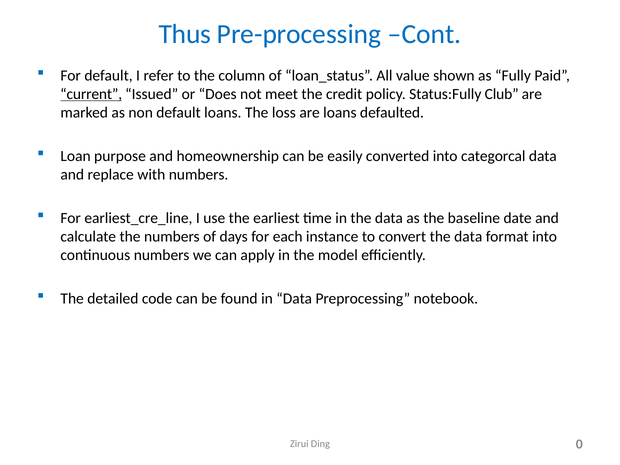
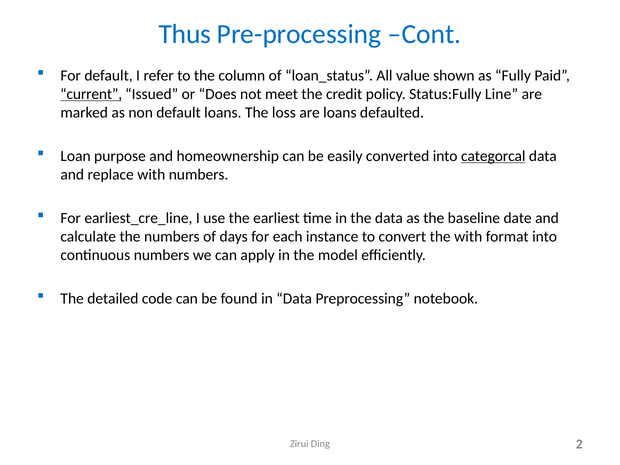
Club: Club -> Line
categorcal underline: none -> present
convert the data: data -> with
0: 0 -> 2
